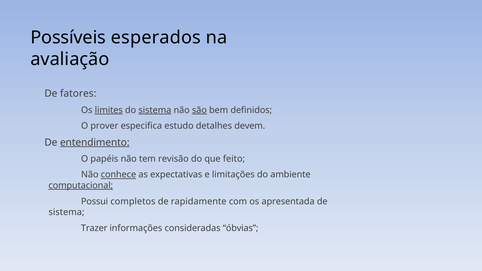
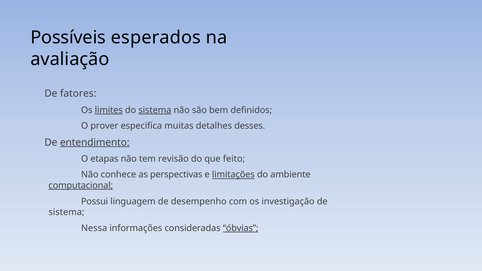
são underline: present -> none
estudo: estudo -> muitas
devem: devem -> desses
papéis: papéis -> etapas
conhece underline: present -> none
expectativas: expectativas -> perspectivas
limitações underline: none -> present
completos: completos -> linguagem
rapidamente: rapidamente -> desempenho
apresentada: apresentada -> investigação
Trazer: Trazer -> Nessa
óbvias underline: none -> present
